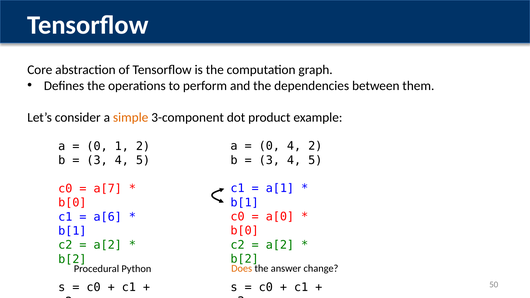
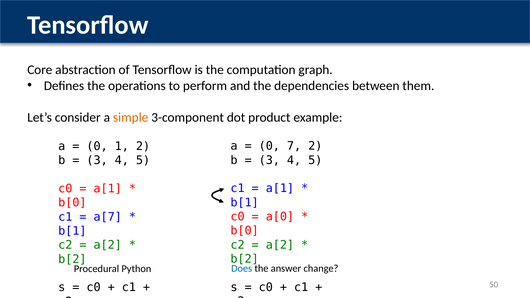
0 4: 4 -> 7
a[7 at (108, 189): a[7 -> a[1
a[6: a[6 -> a[7
Does colour: orange -> blue
